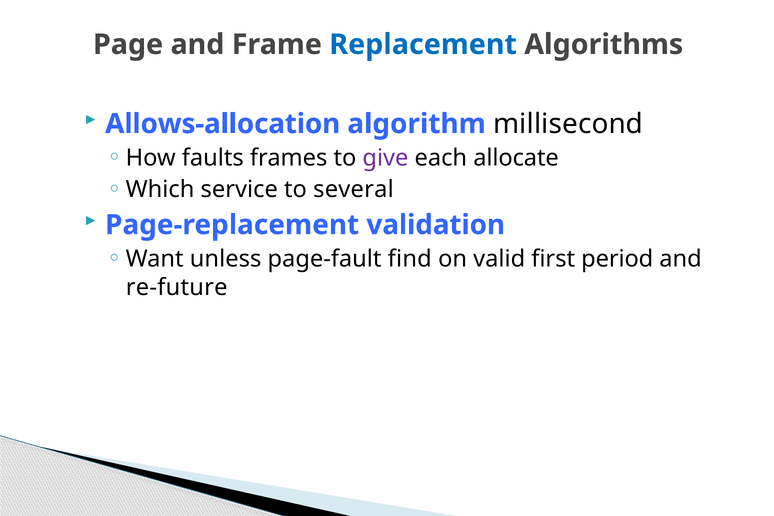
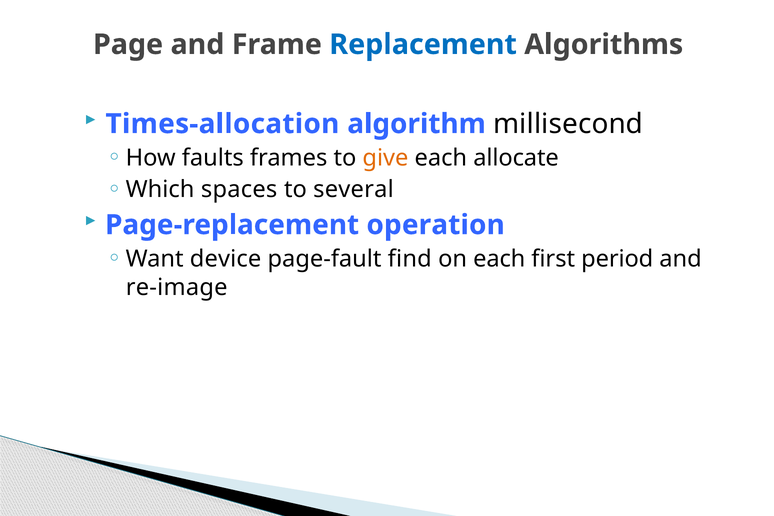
Allows-allocation: Allows-allocation -> Times-allocation
give colour: purple -> orange
service: service -> spaces
validation: validation -> operation
unless: unless -> device
on valid: valid -> each
re-future: re-future -> re-image
